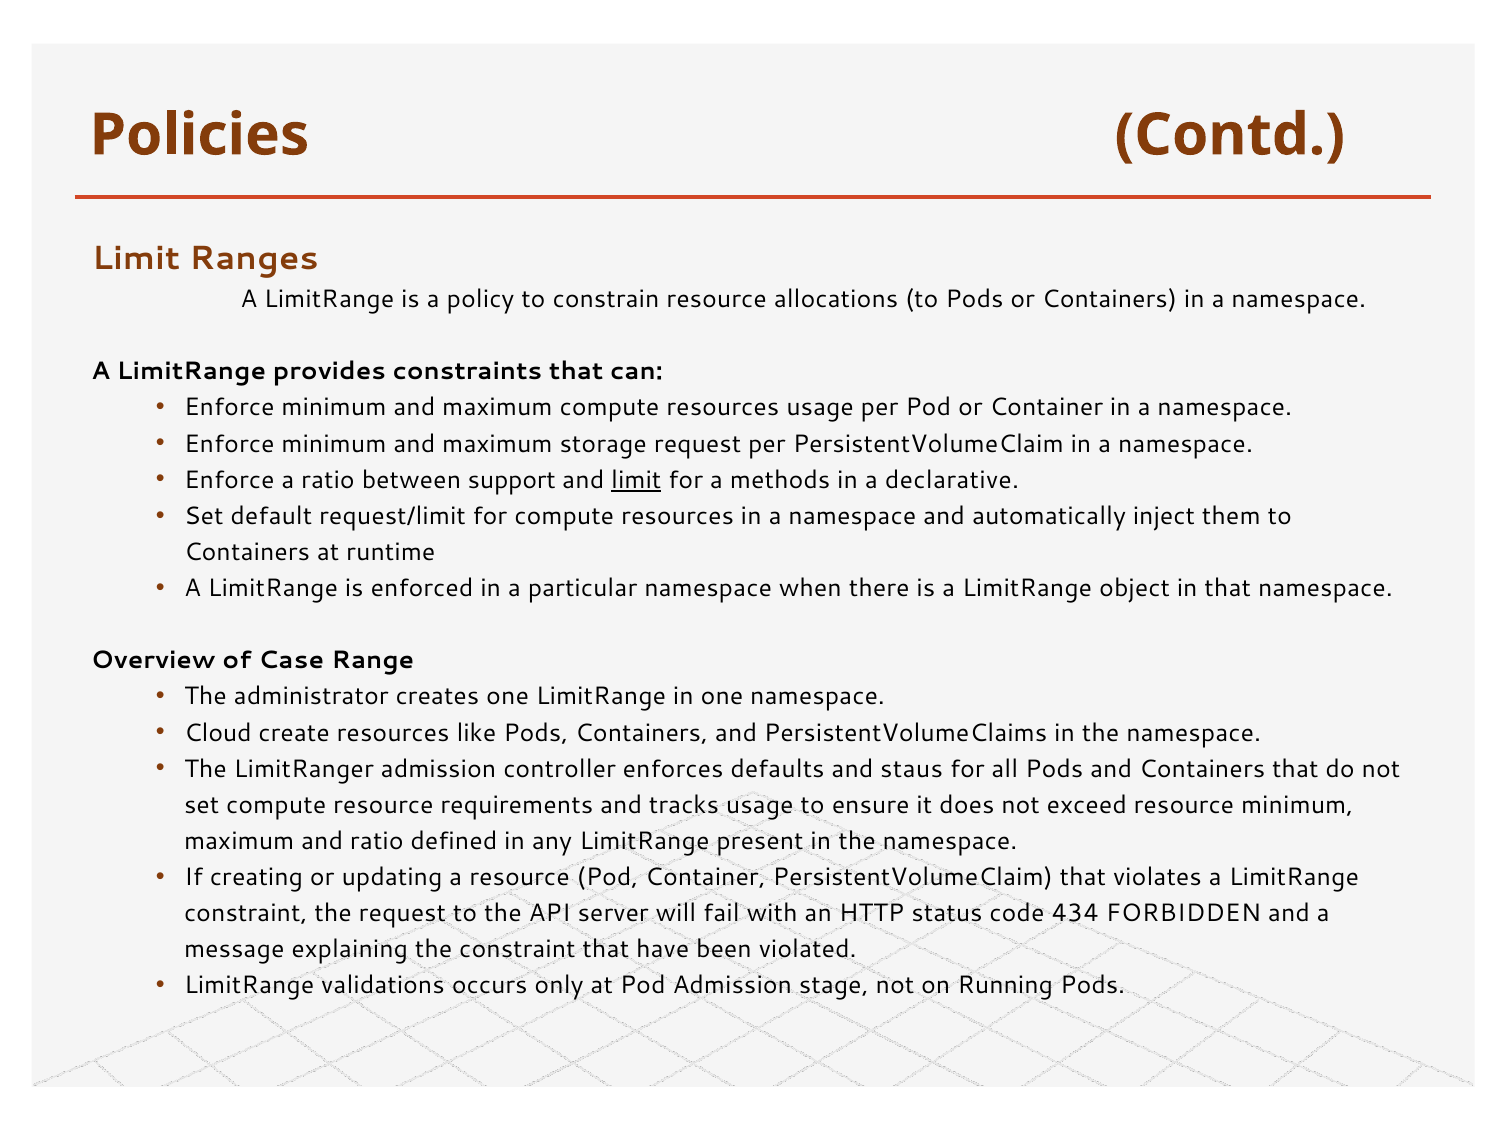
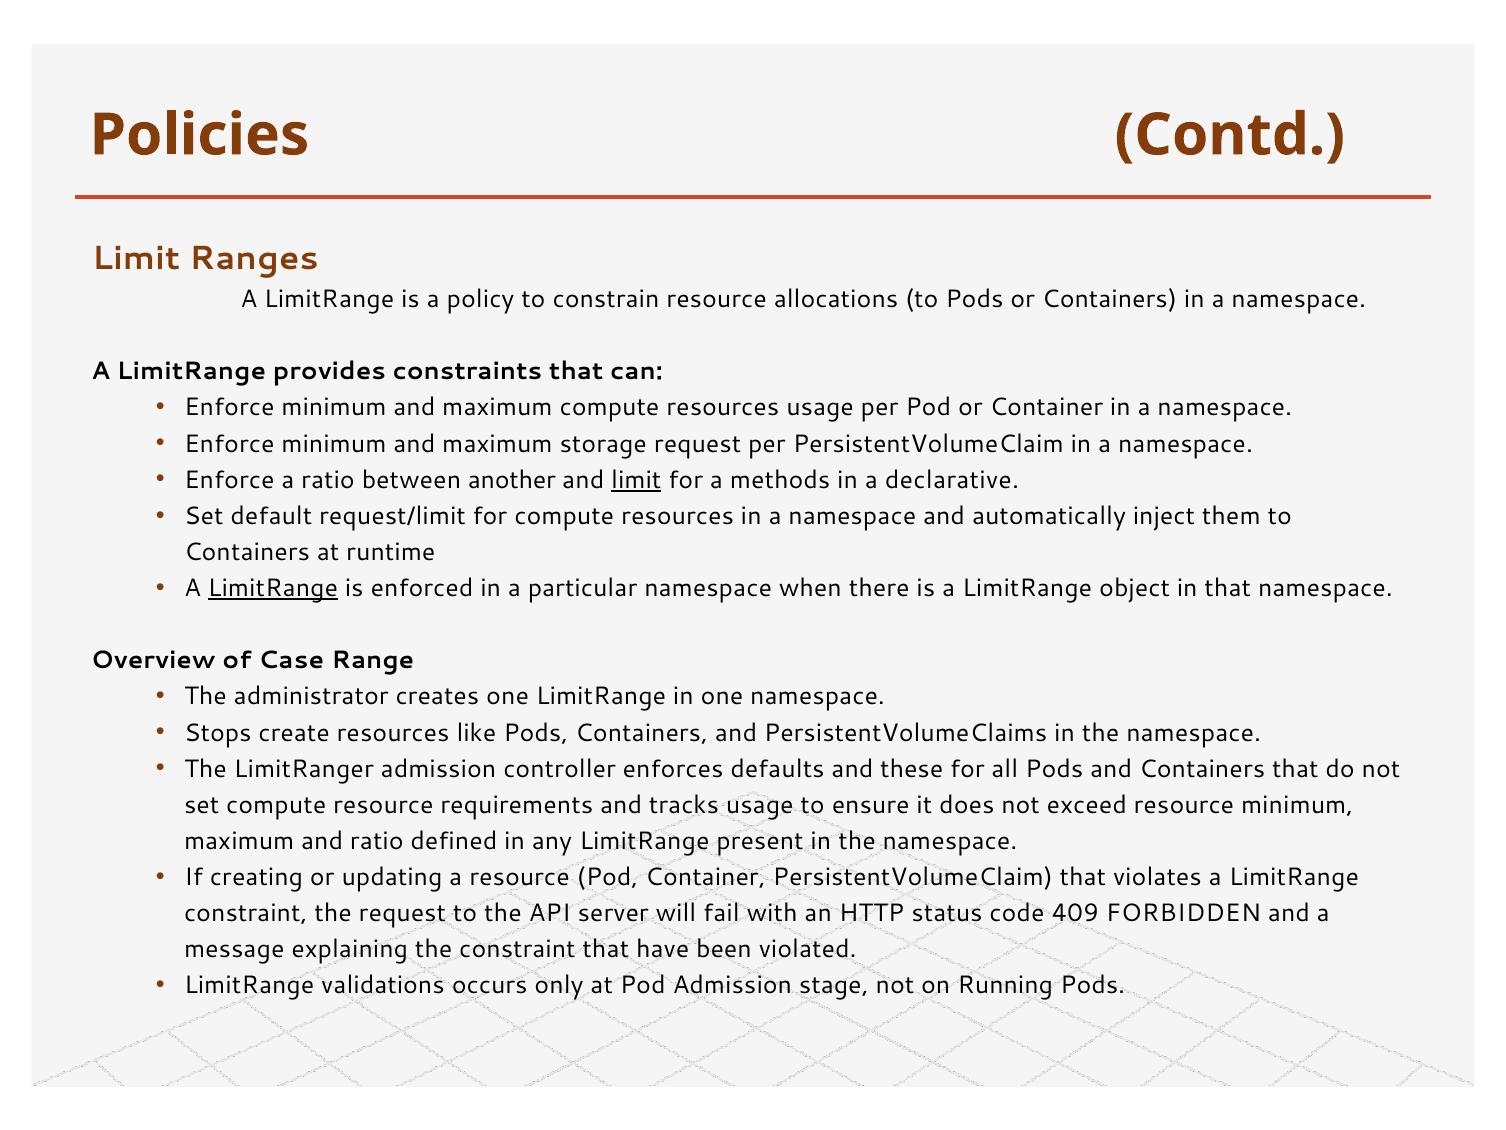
support: support -> another
LimitRange at (273, 588) underline: none -> present
Cloud: Cloud -> Stops
staus: staus -> these
434: 434 -> 409
